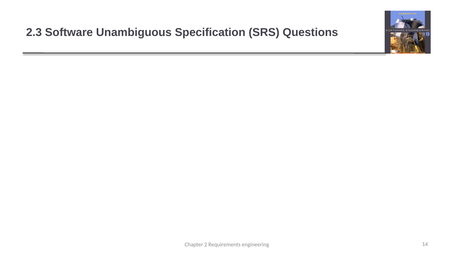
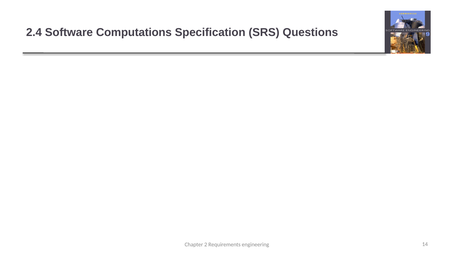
2.3: 2.3 -> 2.4
Unambiguous: Unambiguous -> Computations
